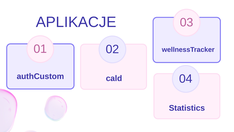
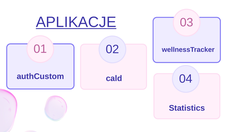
APLIKACJE underline: none -> present
